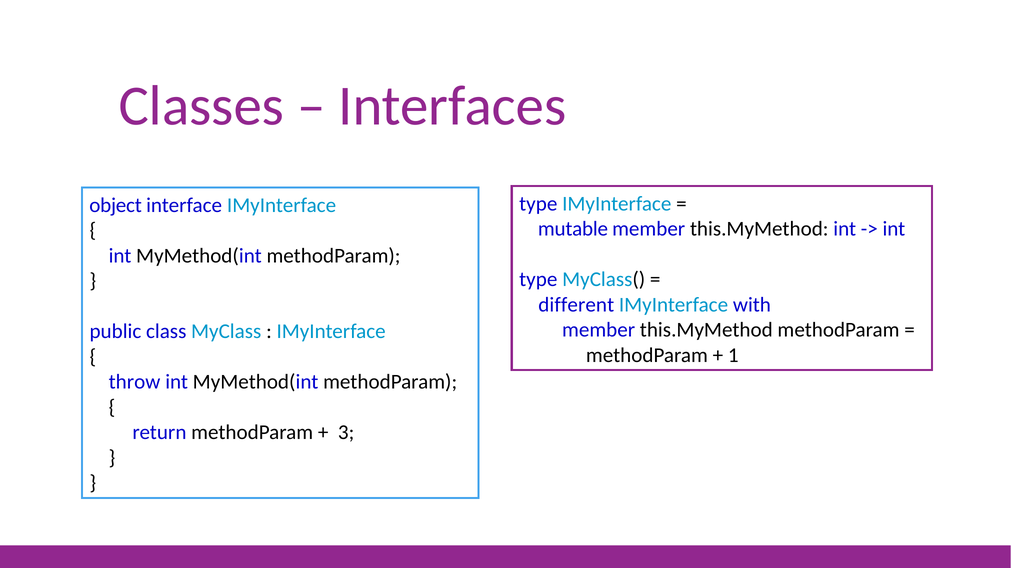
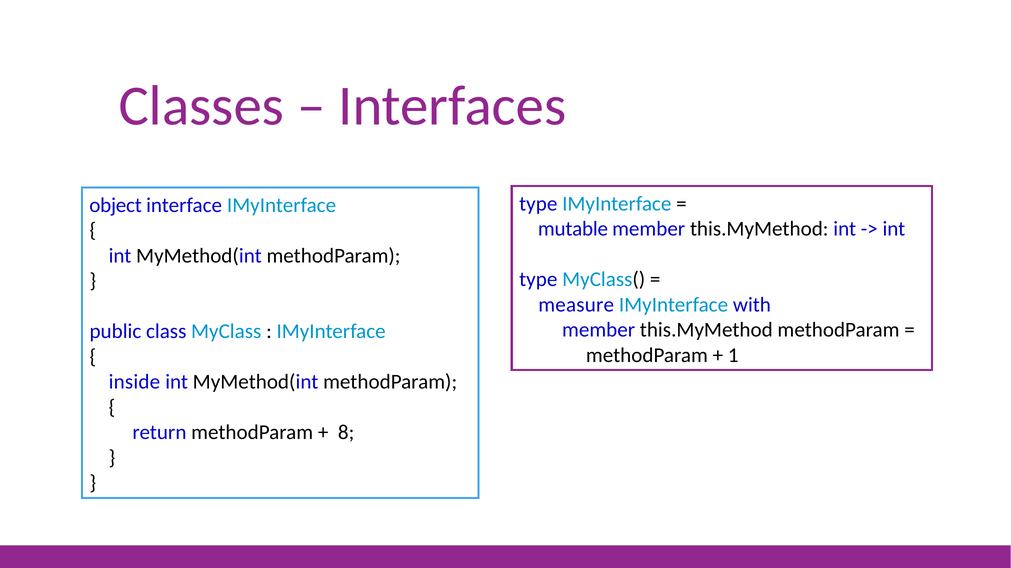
different: different -> measure
throw: throw -> inside
3: 3 -> 8
